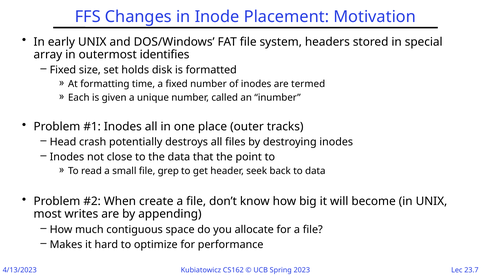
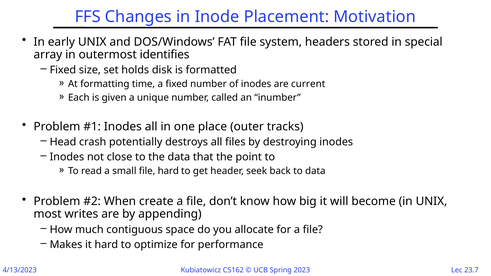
termed: termed -> current
file grep: grep -> hard
